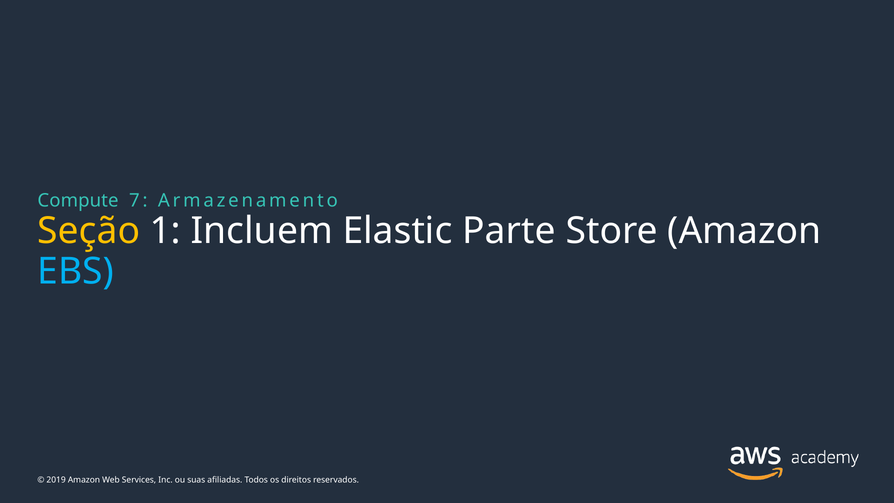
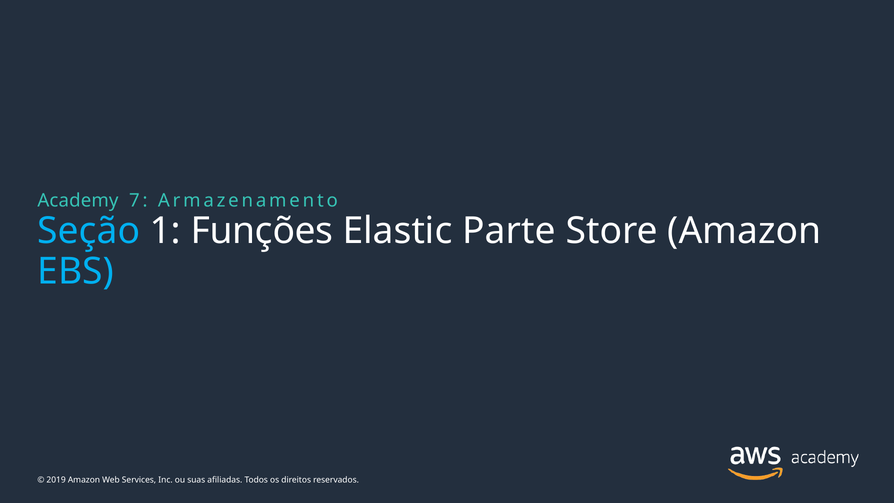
Compute: Compute -> Academy
Seção colour: yellow -> light blue
Incluem: Incluem -> Funções
